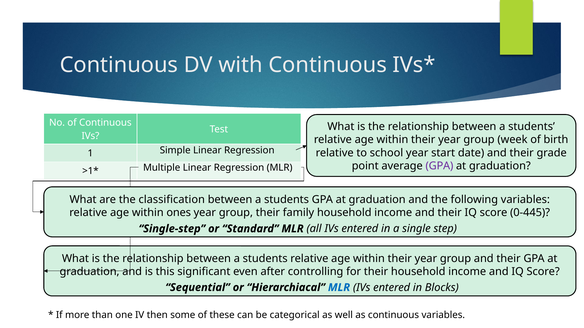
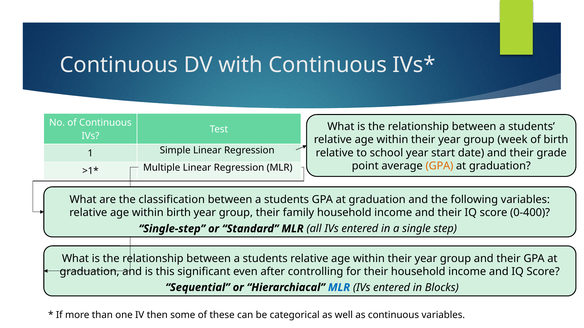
GPA at (439, 166) colour: purple -> orange
within ones: ones -> birth
0-445: 0-445 -> 0-400
